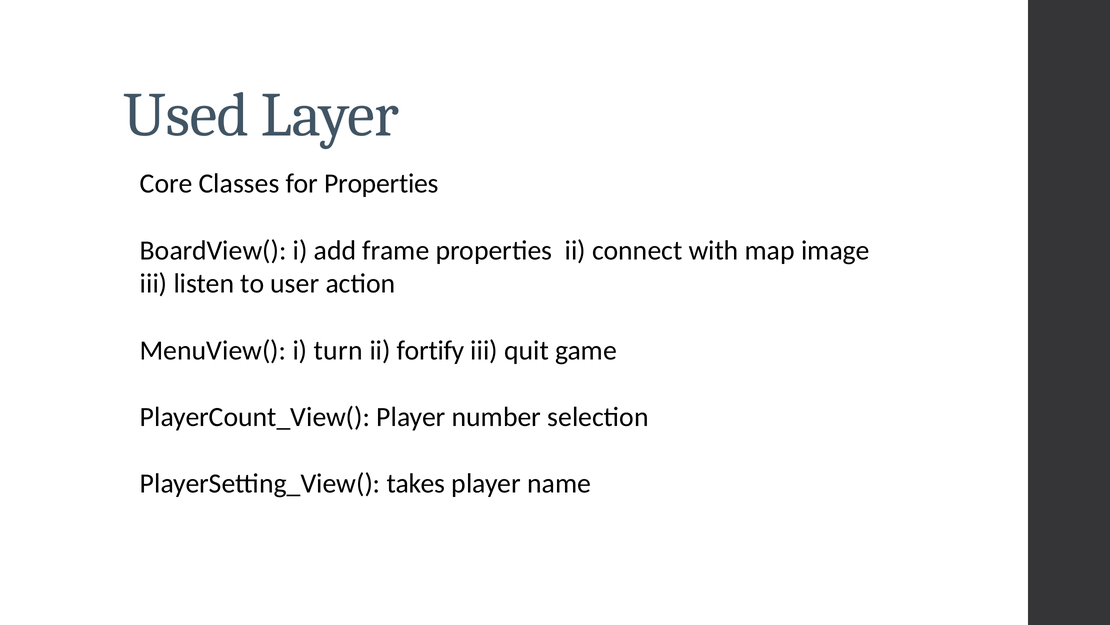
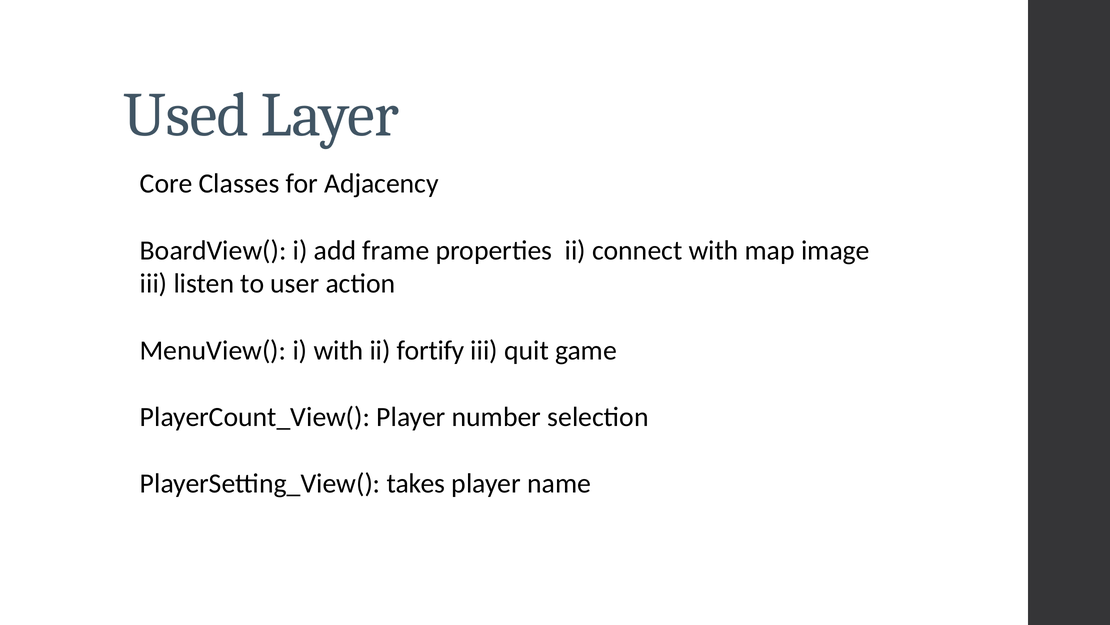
for Properties: Properties -> Adjacency
i turn: turn -> with
